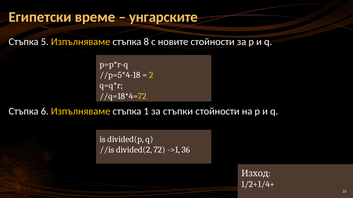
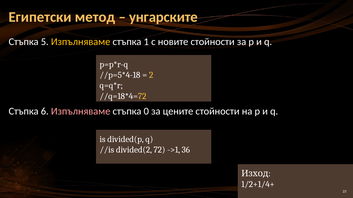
време: време -> метод
8: 8 -> 1
Изпълняваме at (81, 112) colour: yellow -> pink
1: 1 -> 0
стъпки: стъпки -> цените
